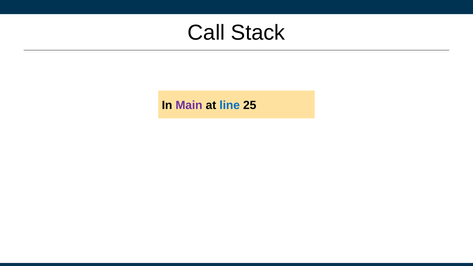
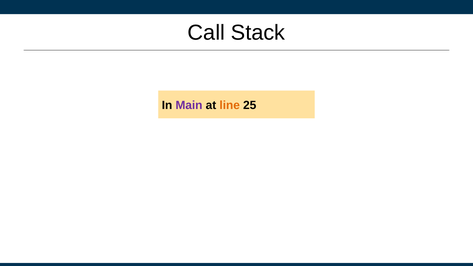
line colour: blue -> orange
